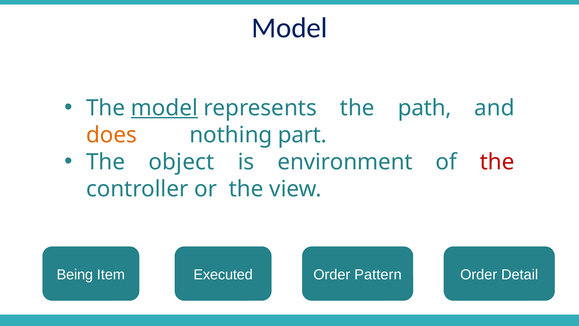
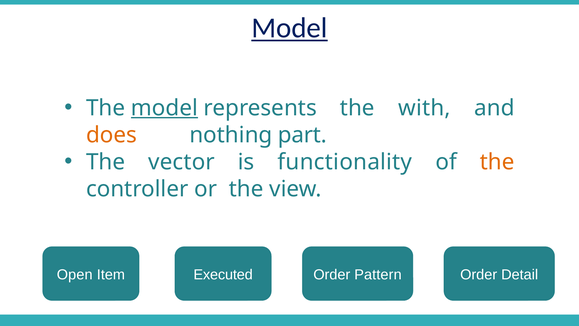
Model at (289, 28) underline: none -> present
path: path -> with
object: object -> vector
environment: environment -> functionality
the at (497, 162) colour: red -> orange
Being: Being -> Open
